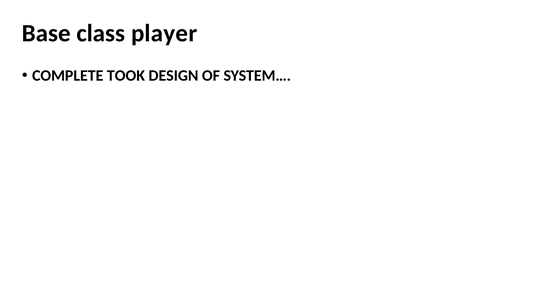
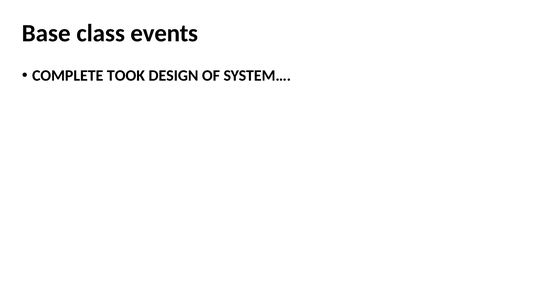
player: player -> events
